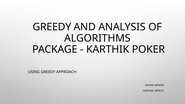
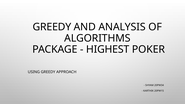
KARTHIK at (108, 49): KARTHIK -> HIGHEST
